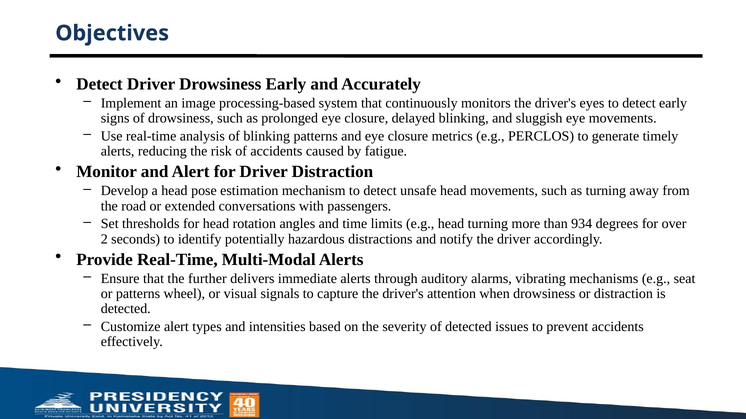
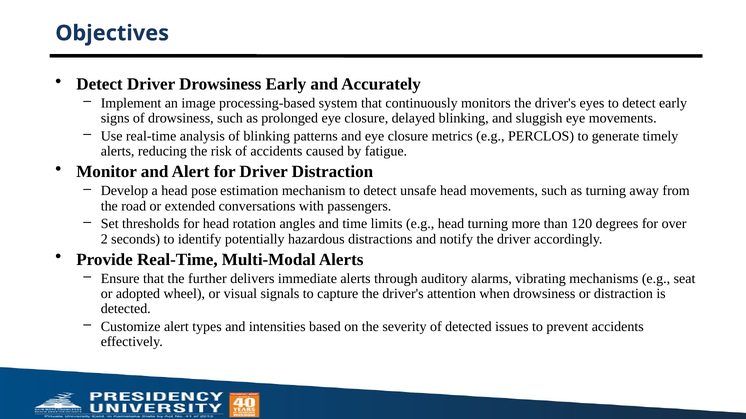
934: 934 -> 120
or patterns: patterns -> adopted
